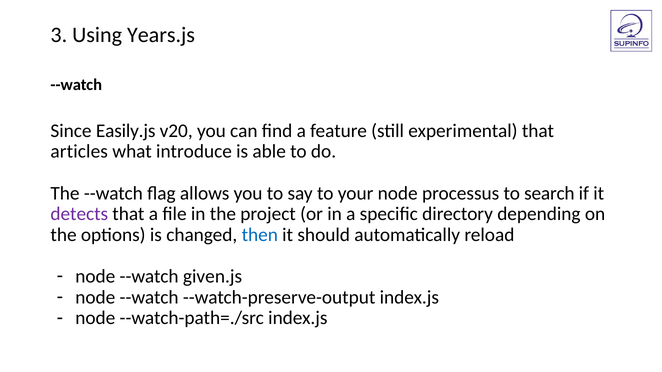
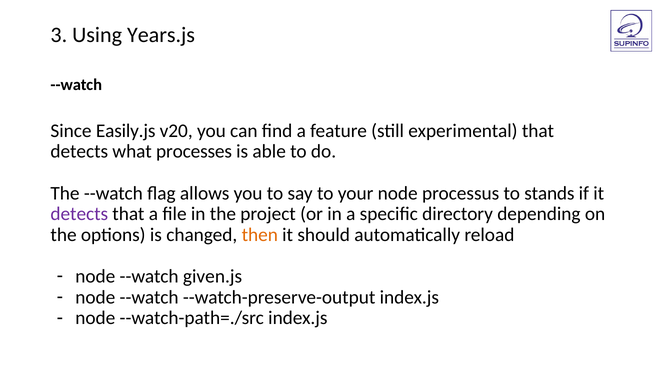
articles at (79, 152): articles -> detects
introduce: introduce -> processes
search: search -> stands
then colour: blue -> orange
